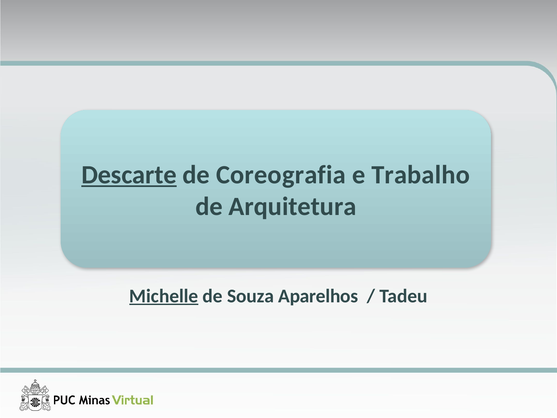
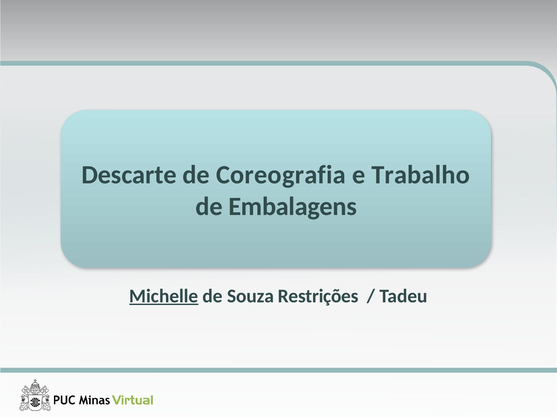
Descarte underline: present -> none
Arquitetura: Arquitetura -> Embalagens
Aparelhos: Aparelhos -> Restrições
